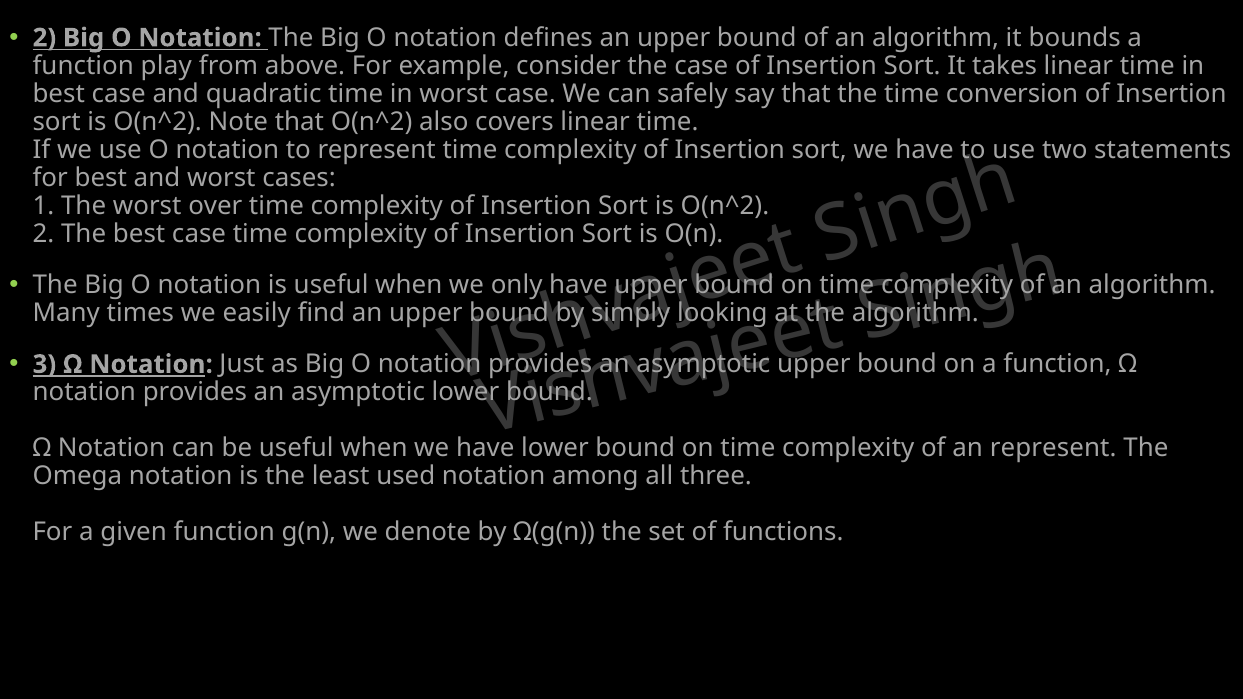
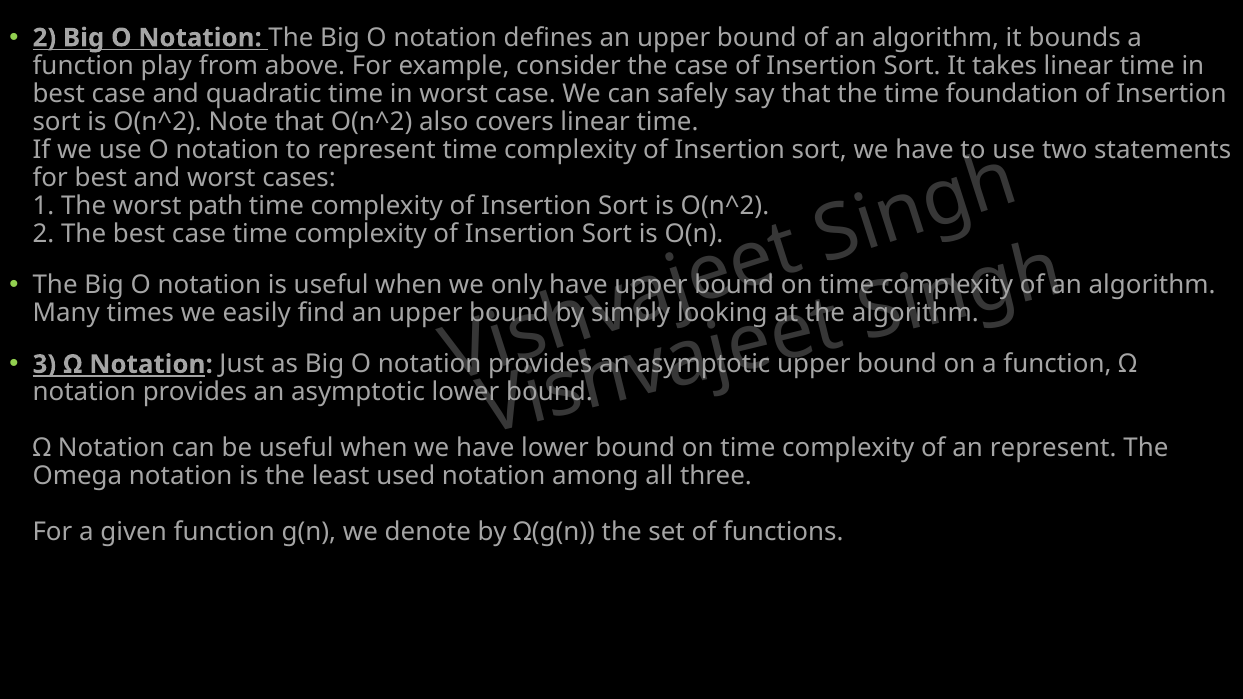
conversion: conversion -> foundation
over: over -> path
